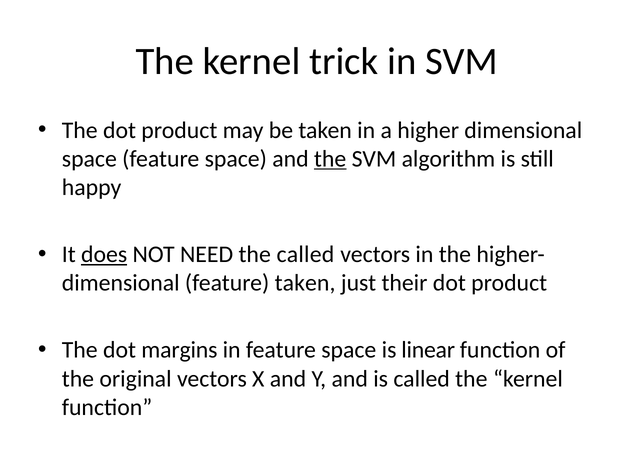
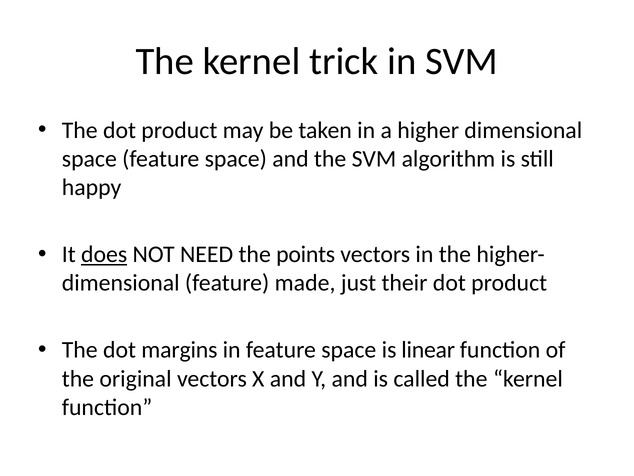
the at (330, 159) underline: present -> none
the called: called -> points
feature taken: taken -> made
